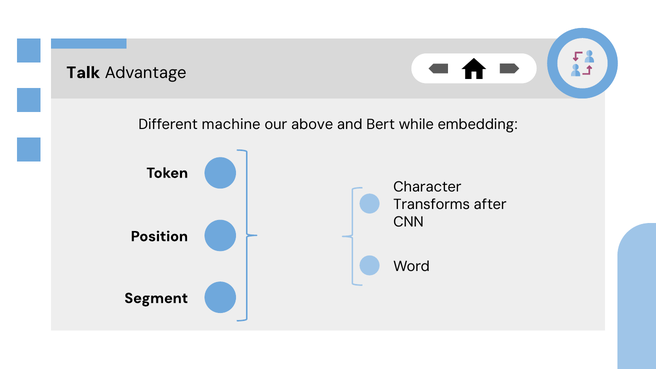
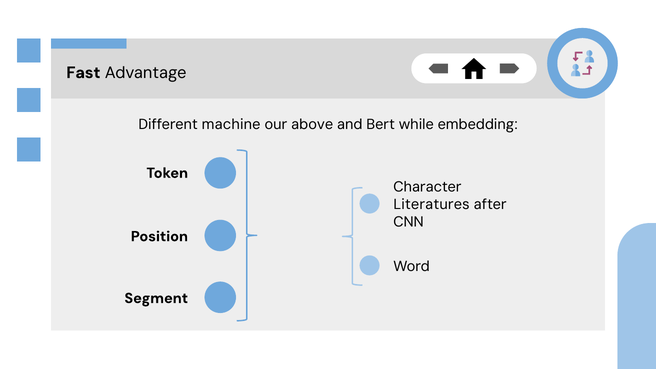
Talk: Talk -> Fast
Transforms: Transforms -> Literatures
